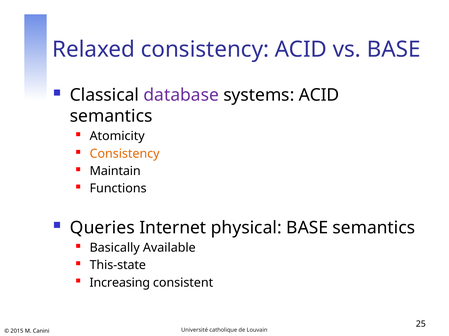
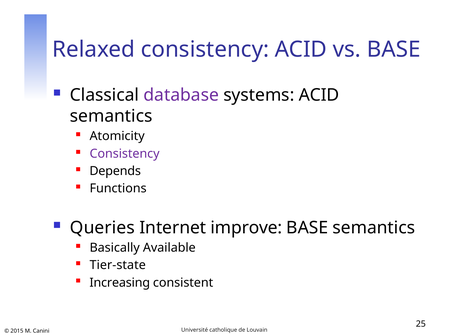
Consistency at (125, 154) colour: orange -> purple
Maintain: Maintain -> Depends
physical: physical -> improve
This-state: This-state -> Tier-state
